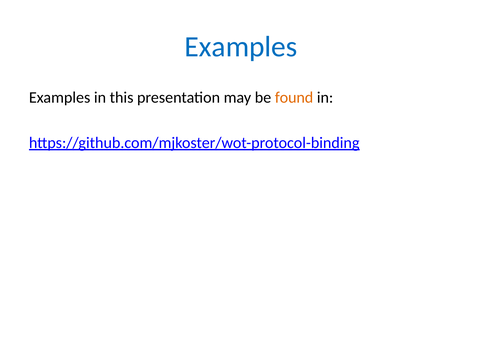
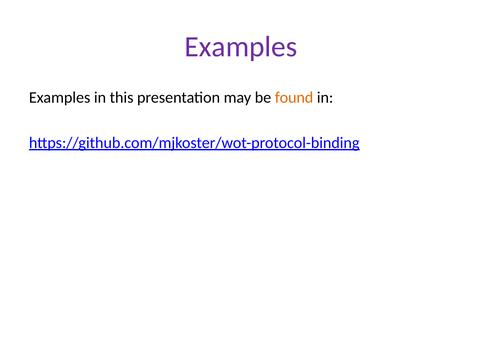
Examples at (241, 47) colour: blue -> purple
